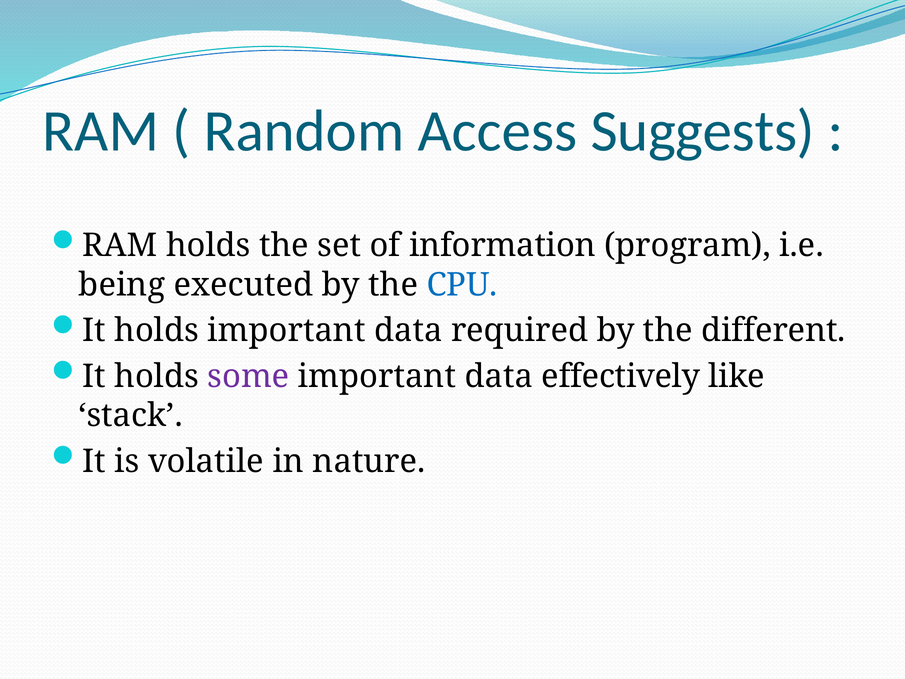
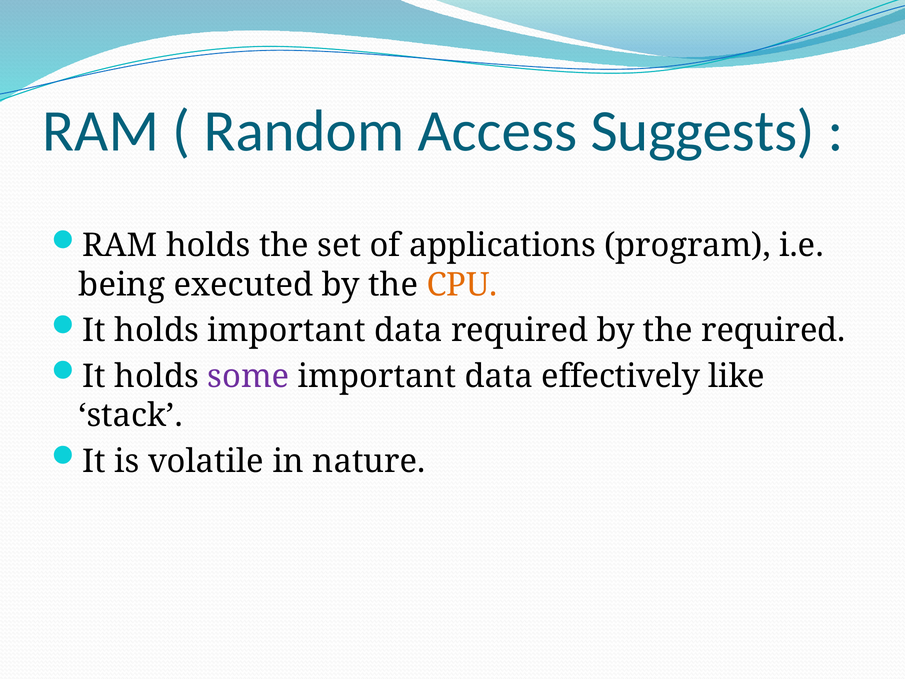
information: information -> applications
CPU colour: blue -> orange
the different: different -> required
